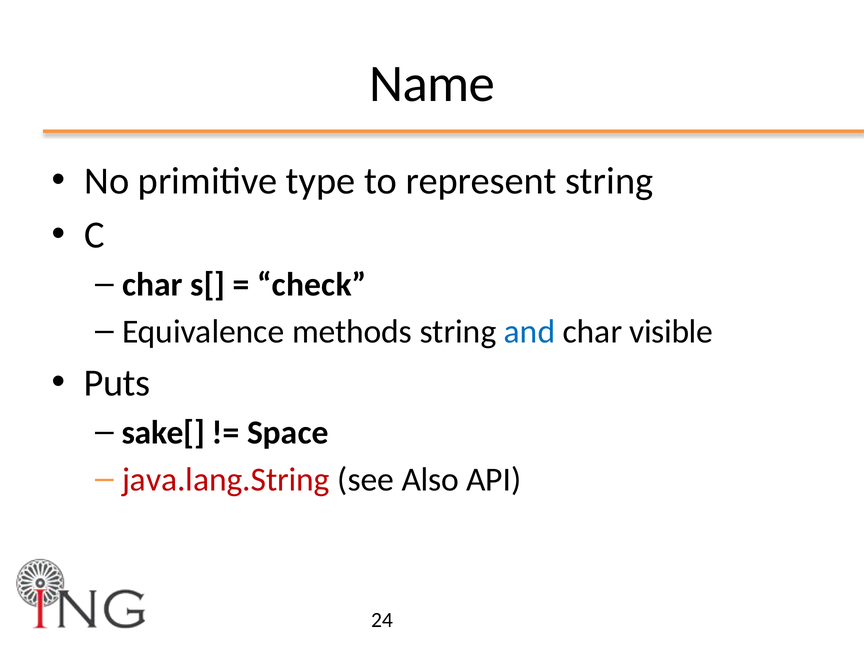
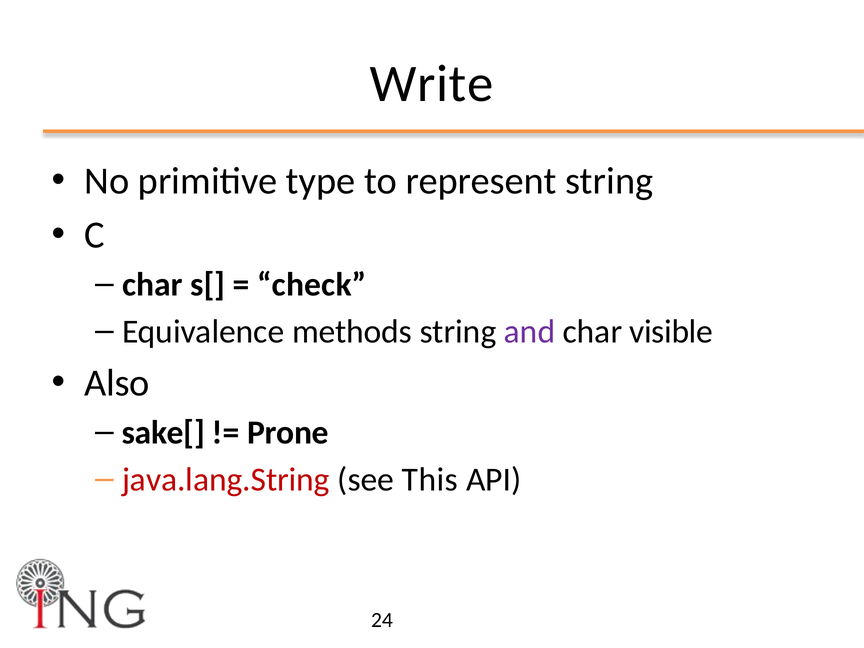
Name: Name -> Write
and colour: blue -> purple
Puts: Puts -> Also
Space: Space -> Prone
Also: Also -> This
